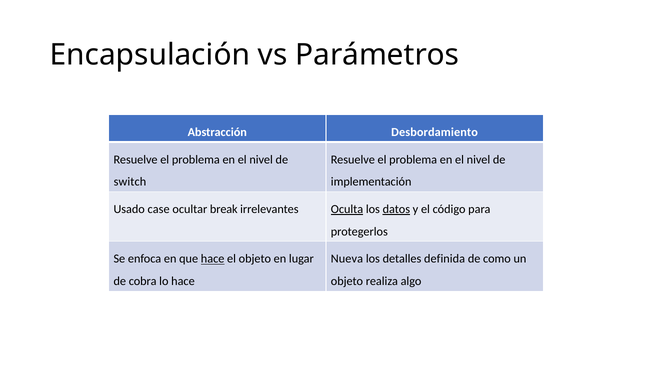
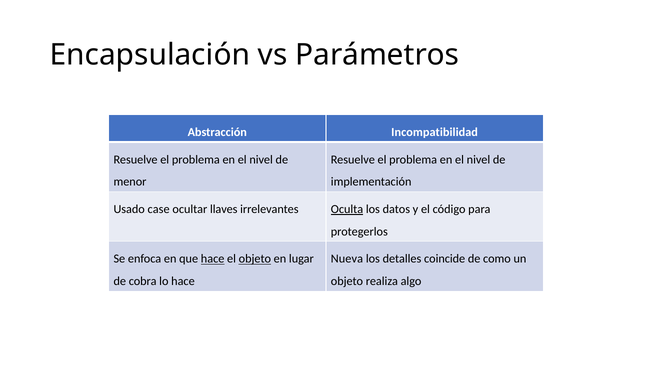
Desbordamiento: Desbordamiento -> Incompatibilidad
switch: switch -> menor
break: break -> llaves
datos underline: present -> none
objeto at (255, 259) underline: none -> present
definida: definida -> coincide
